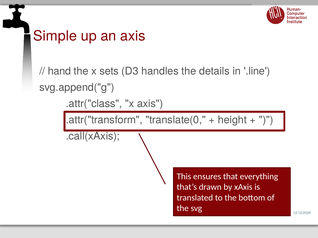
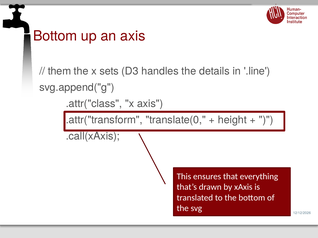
Simple at (55, 36): Simple -> Bottom
hand: hand -> them
